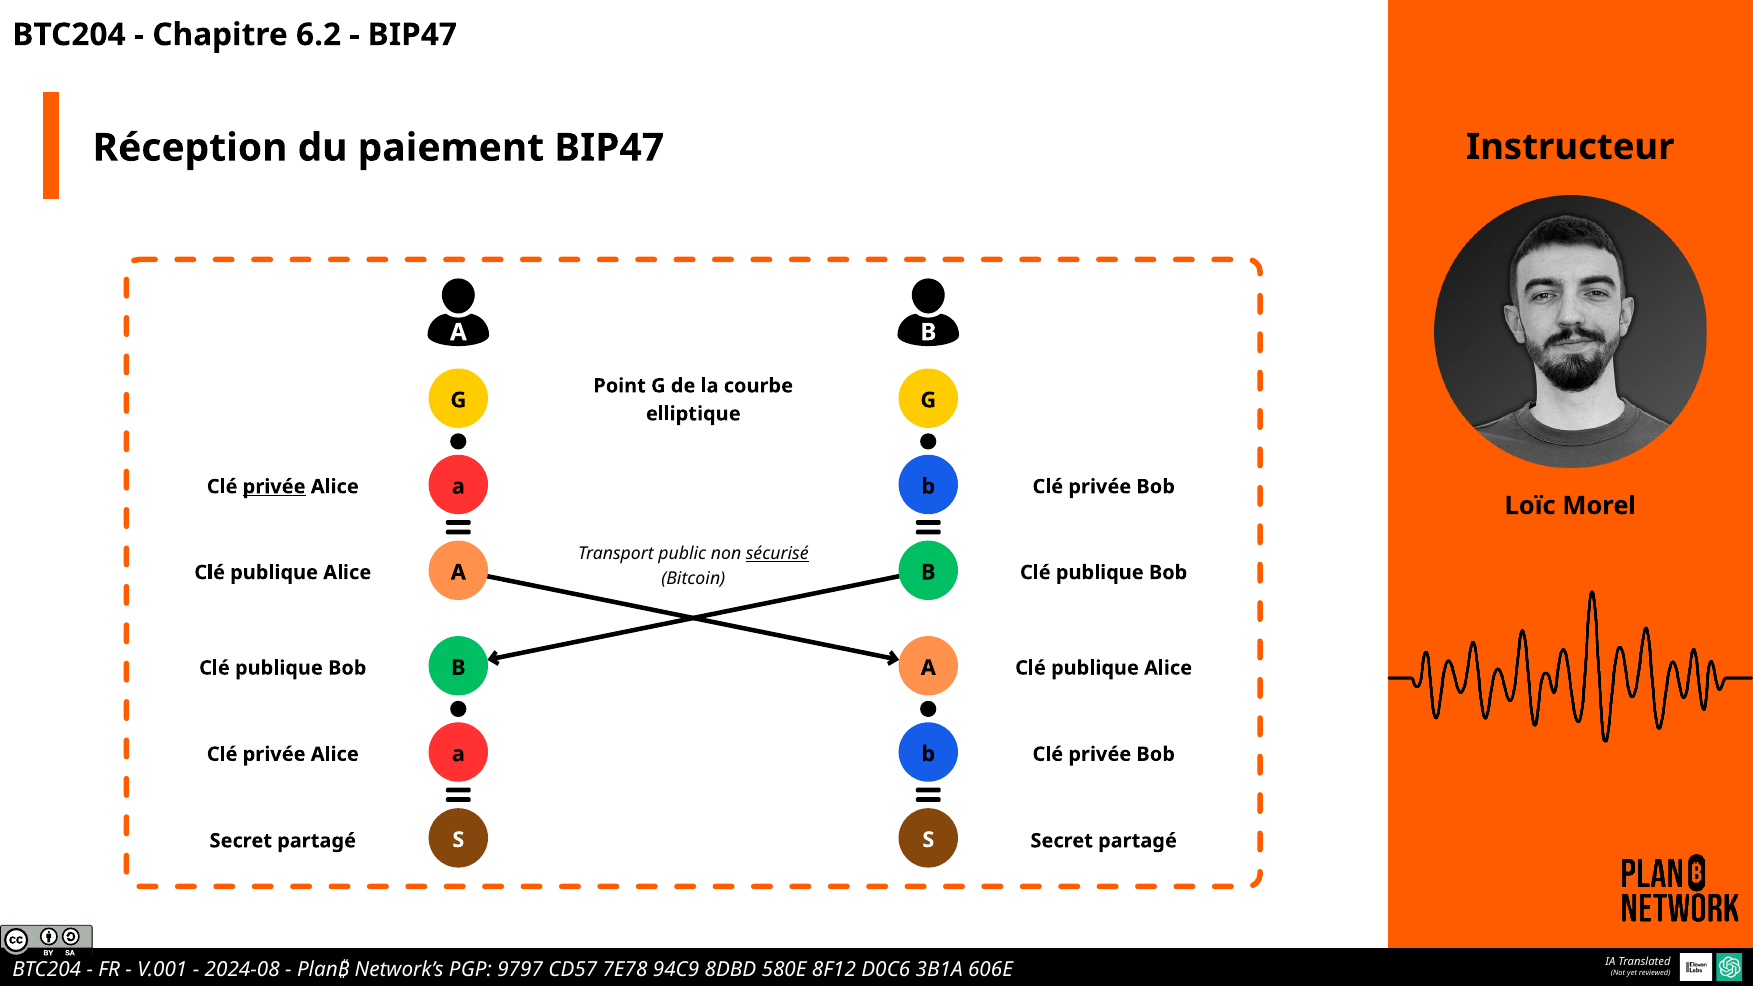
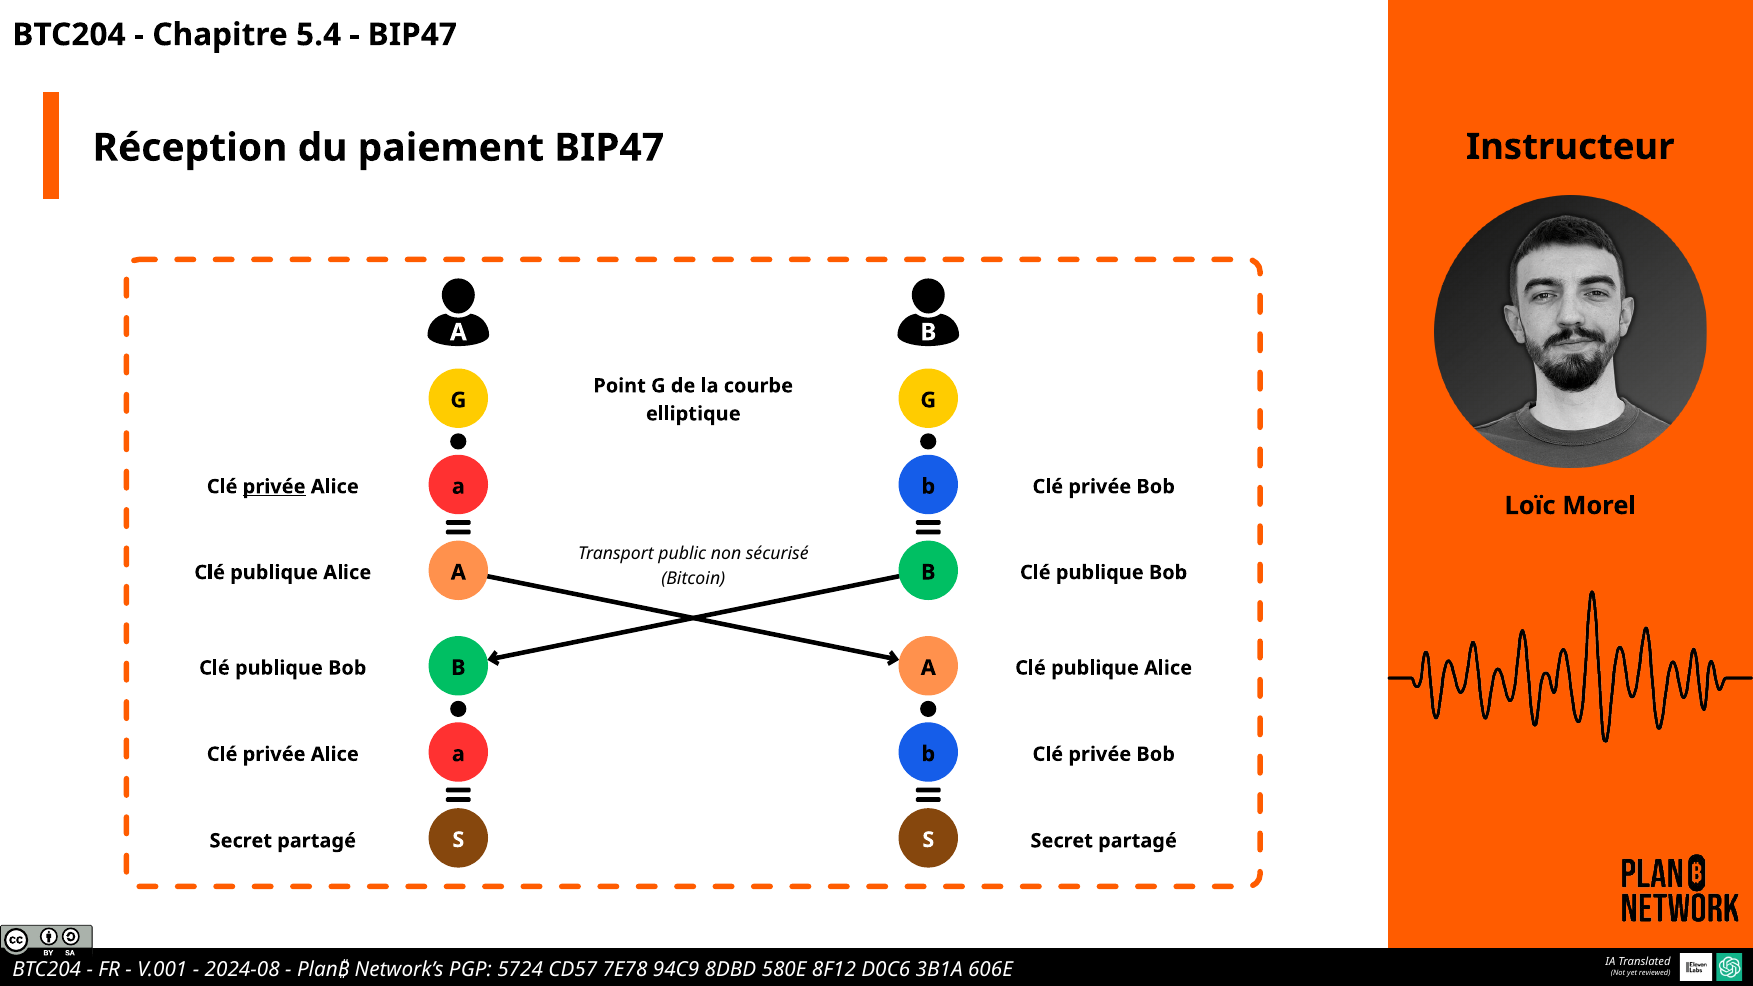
6.2: 6.2 -> 5.4
sécurisé underline: present -> none
9797: 9797 -> 5724
